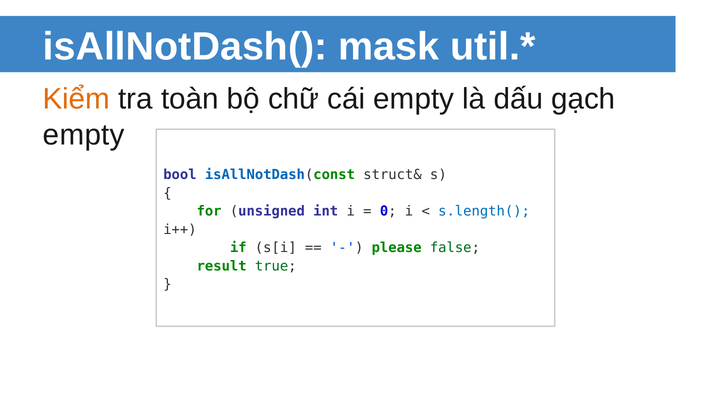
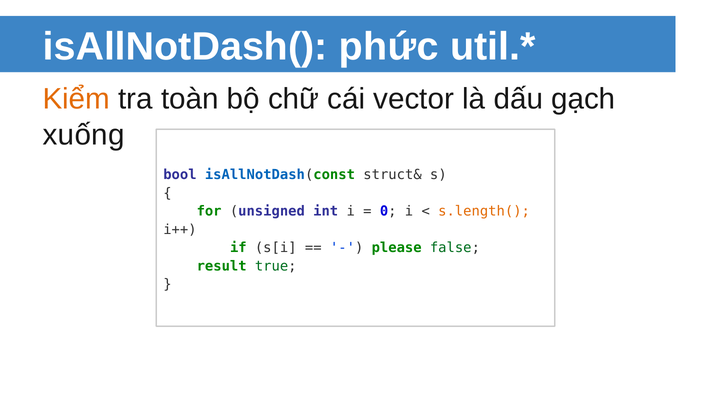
mask: mask -> phức
cái empty: empty -> vector
empty at (84, 135): empty -> xuống
s.length( colour: blue -> orange
